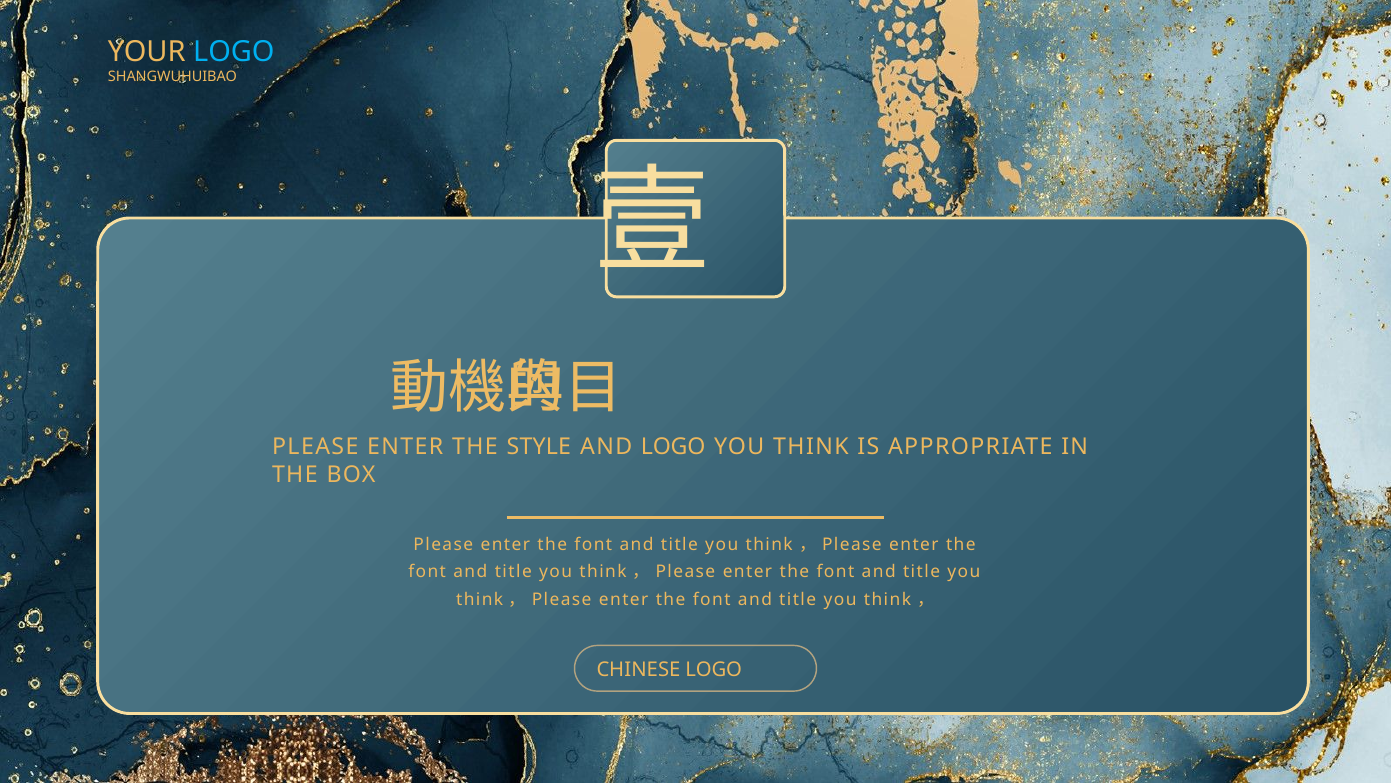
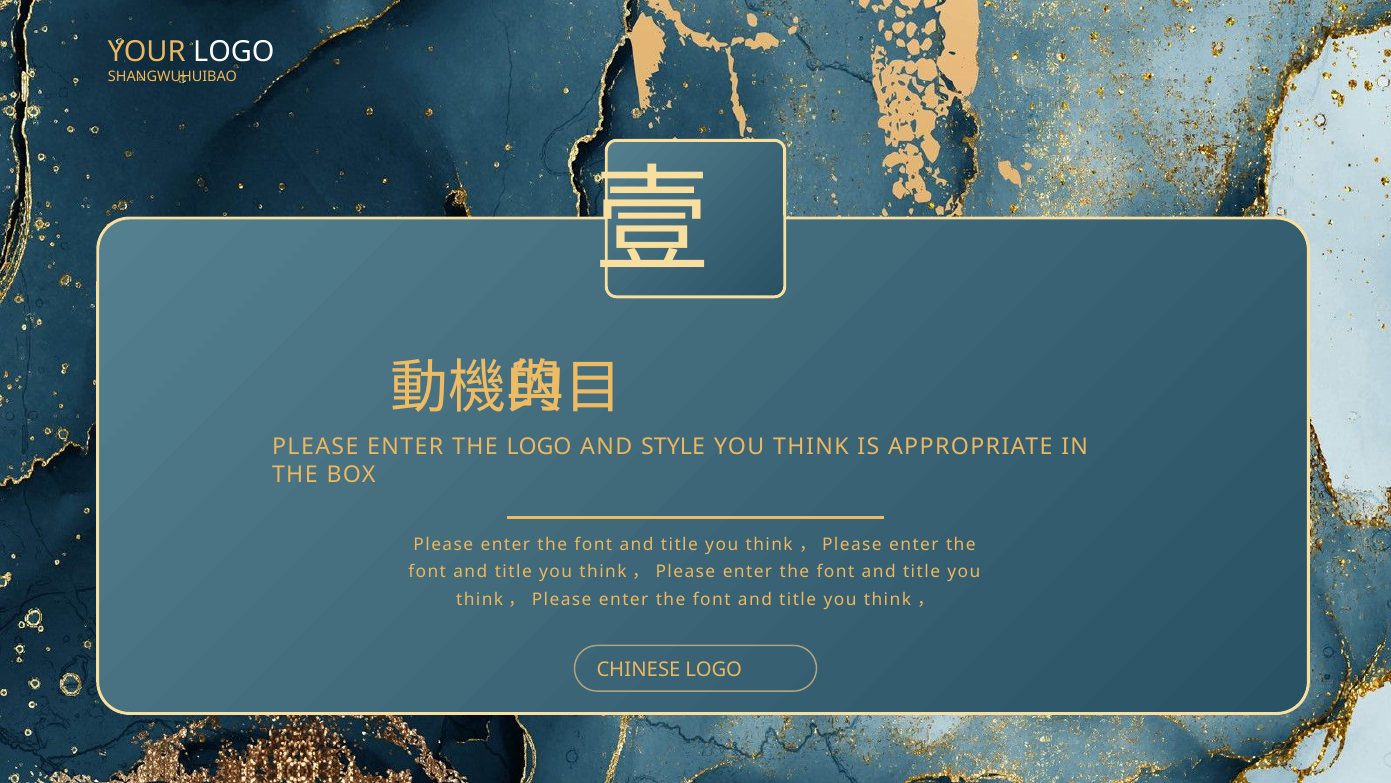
LOGO at (234, 52) colour: light blue -> white
THE STYLE: STYLE -> LOGO
AND LOGO: LOGO -> STYLE
